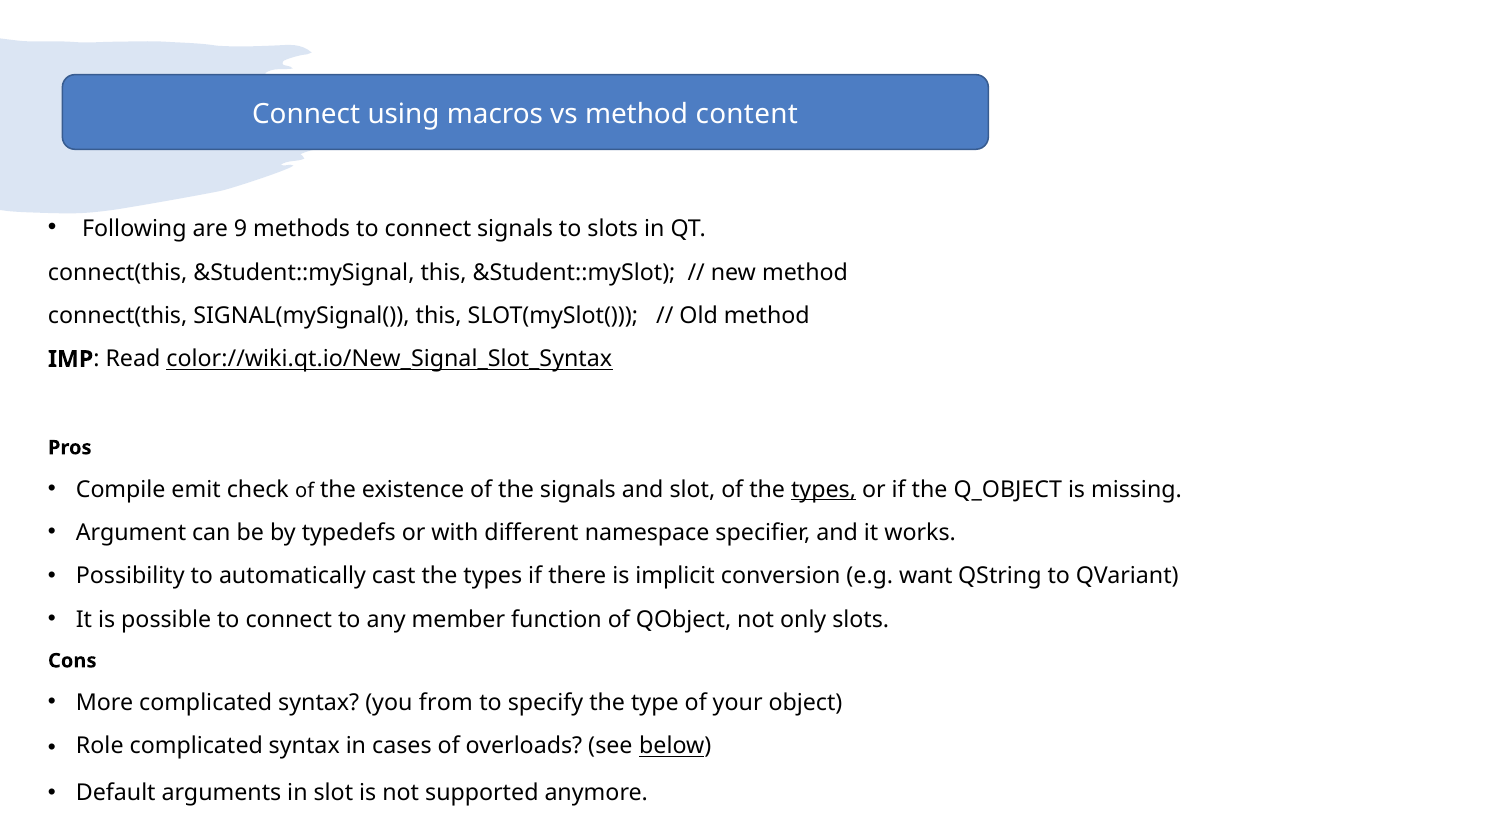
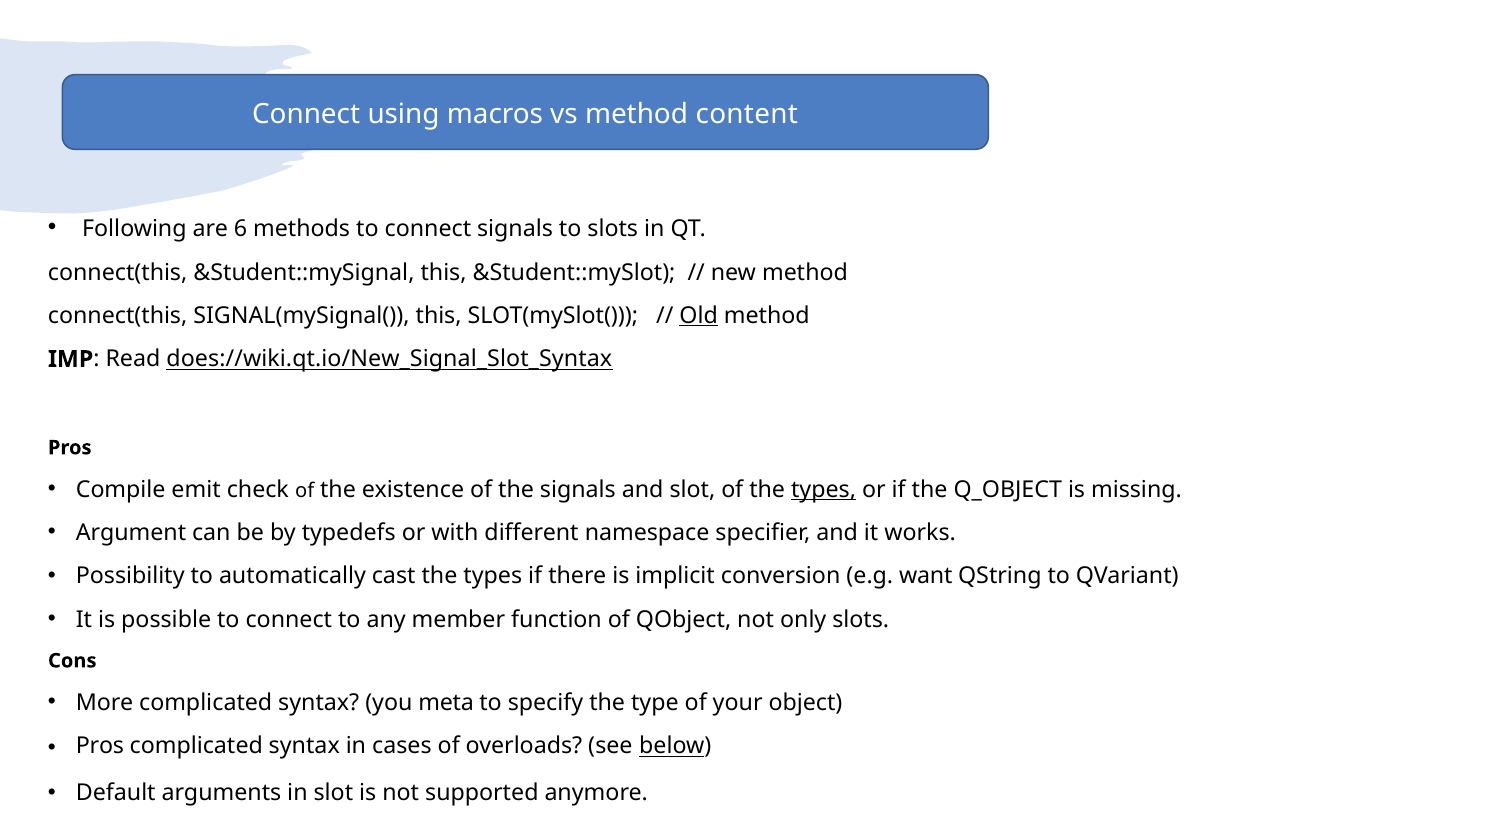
9: 9 -> 6
Old underline: none -> present
color://wiki.qt.io/New_Signal_Slot_Syntax: color://wiki.qt.io/New_Signal_Slot_Syntax -> does://wiki.qt.io/New_Signal_Slot_Syntax
from: from -> meta
Role at (100, 746): Role -> Pros
